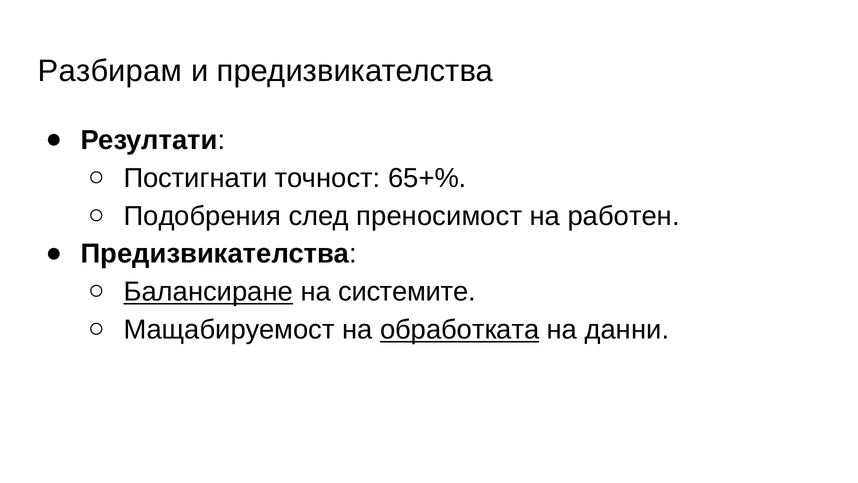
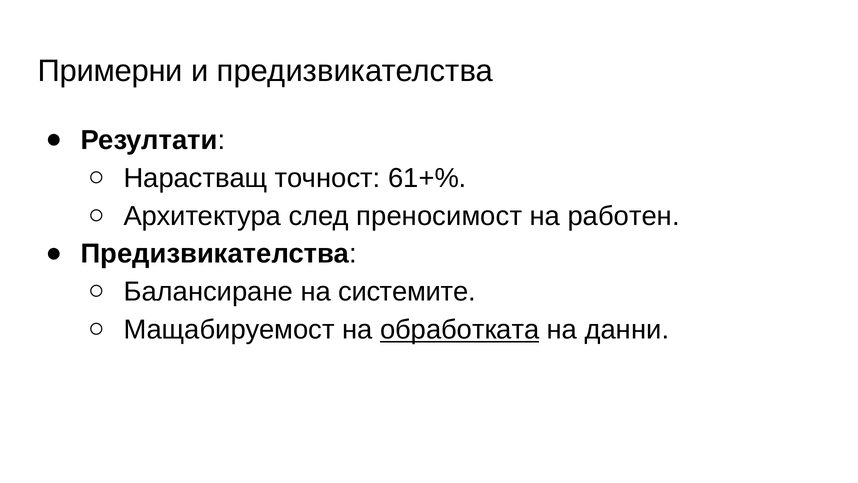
Разбирам: Разбирам -> Примерни
Постигнати: Постигнати -> Нарастващ
65+%: 65+% -> 61+%
Подобрения: Подобрения -> Архитектура
Балансиране underline: present -> none
